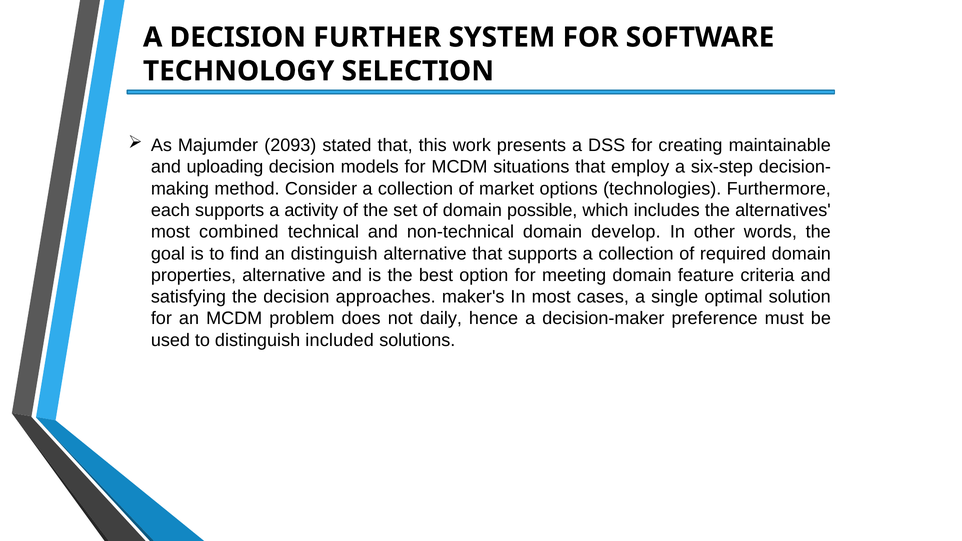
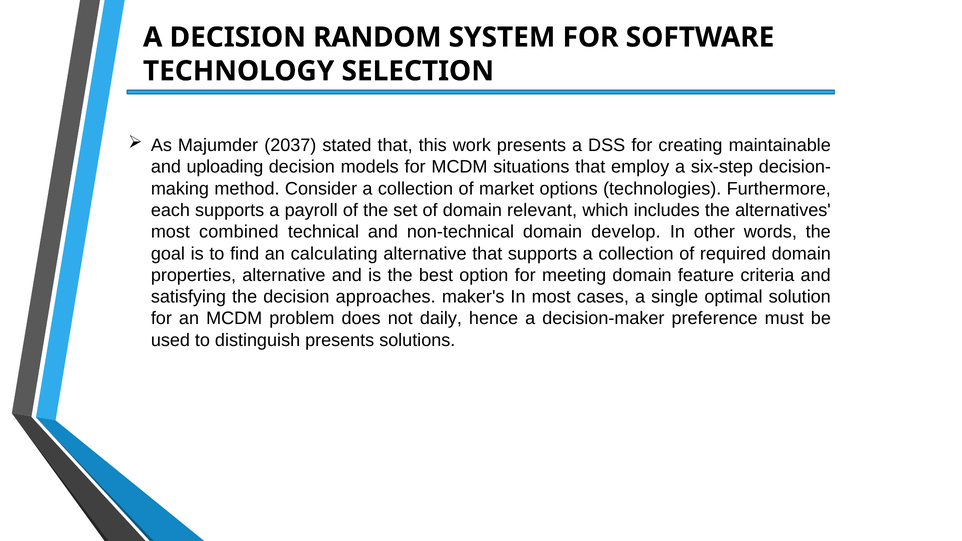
FURTHER: FURTHER -> RANDOM
2093: 2093 -> 2037
activity: activity -> payroll
possible: possible -> relevant
an distinguish: distinguish -> calculating
distinguish included: included -> presents
